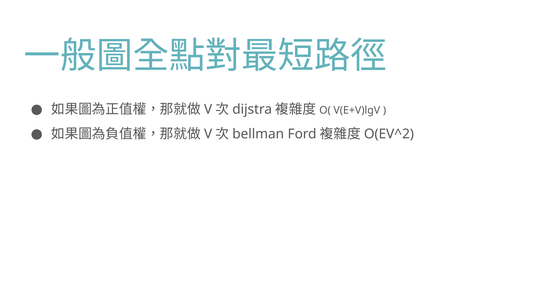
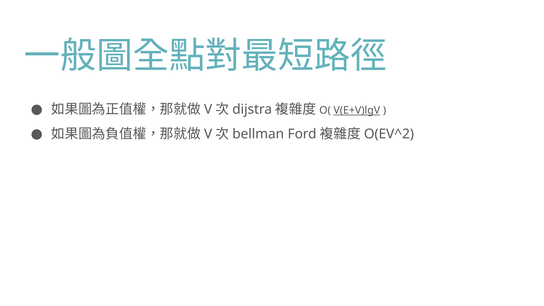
V(E+V)lgV underline: none -> present
